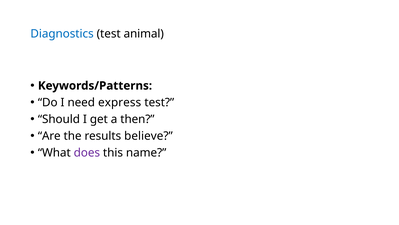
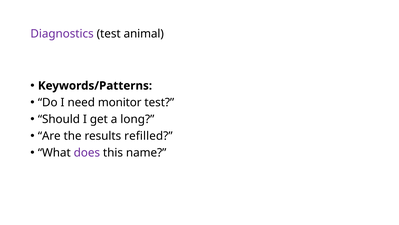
Diagnostics colour: blue -> purple
express: express -> monitor
then: then -> long
believe: believe -> refilled
